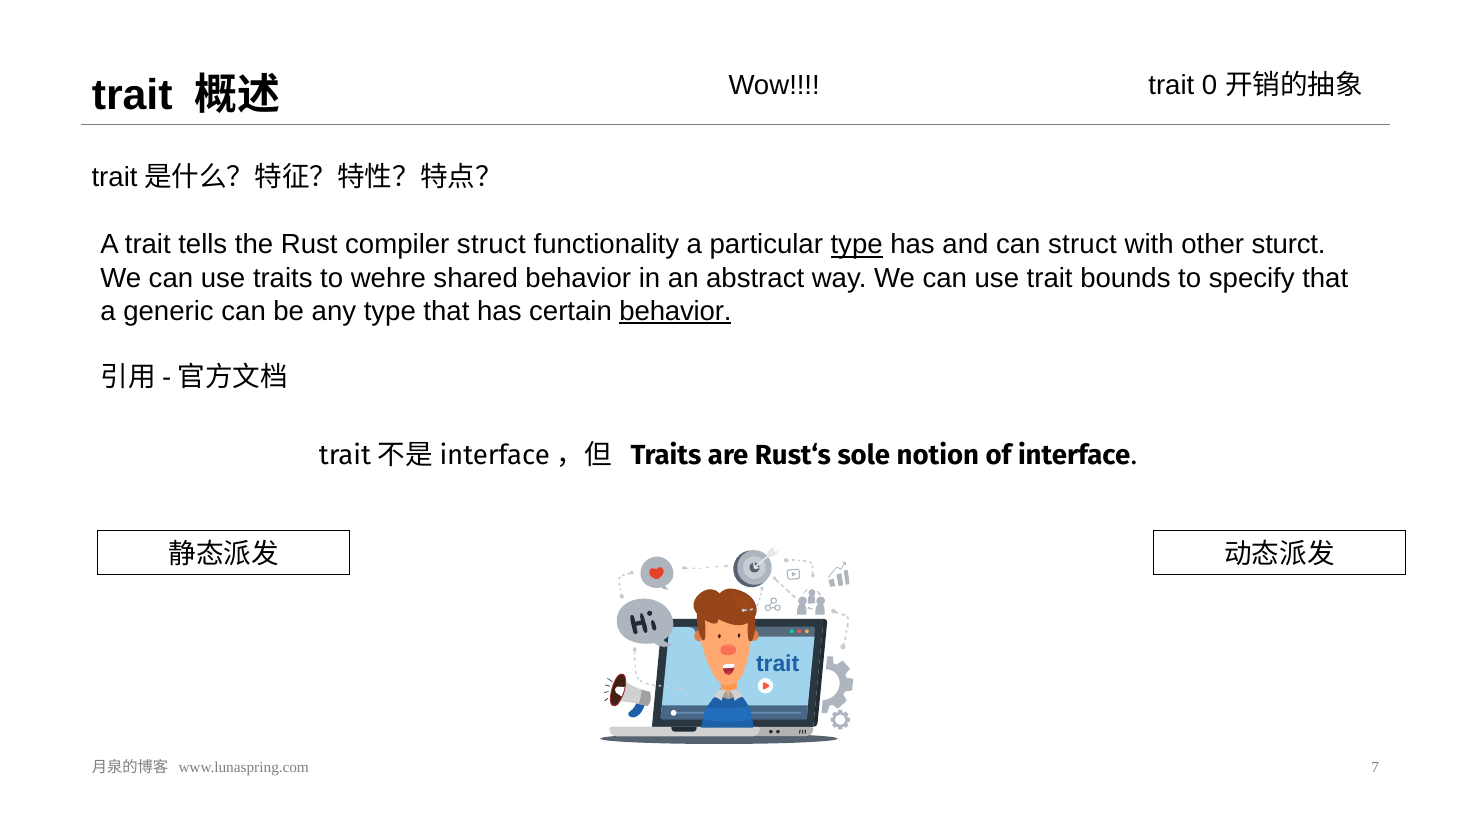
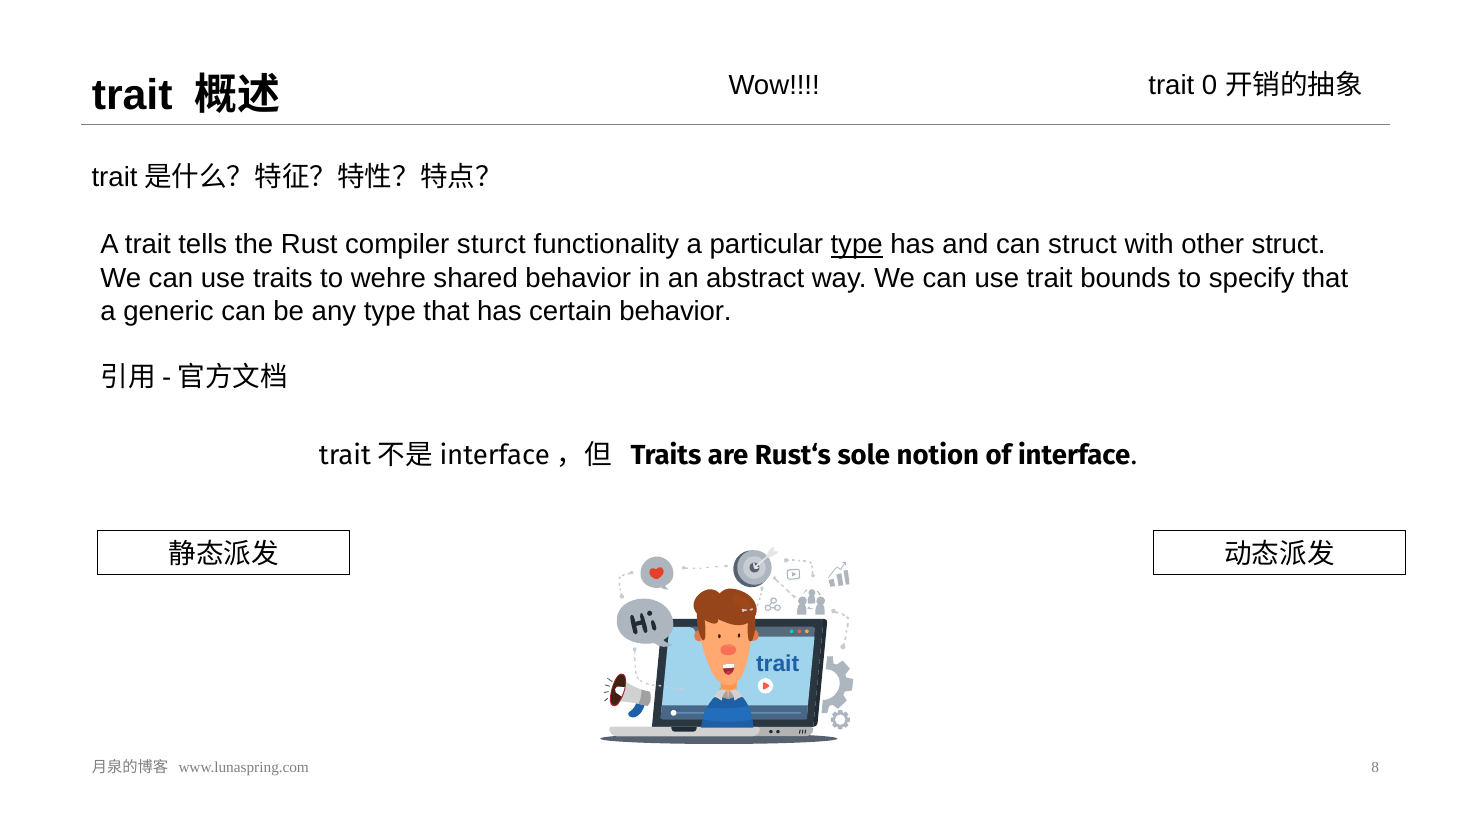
compiler struct: struct -> sturct
other sturct: sturct -> struct
behavior at (675, 311) underline: present -> none
7: 7 -> 8
